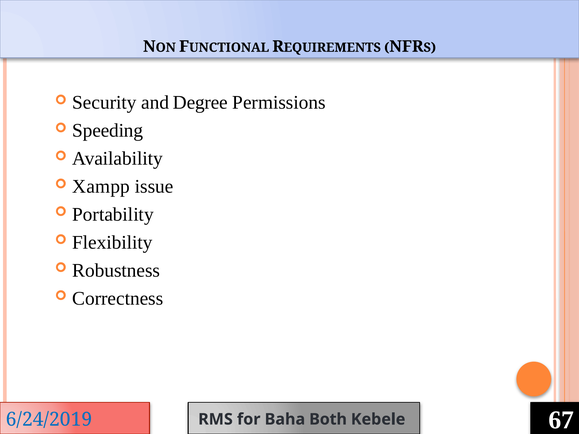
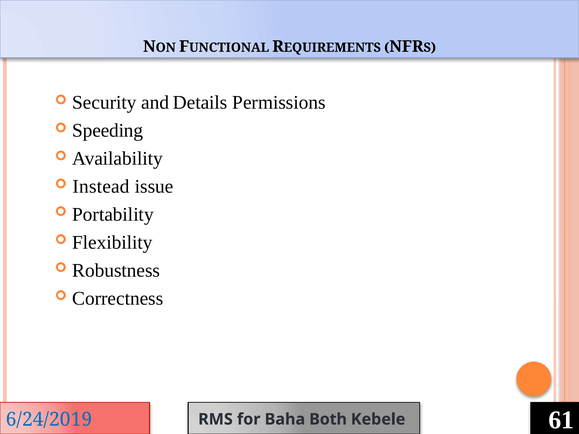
Degree: Degree -> Details
Xampp: Xampp -> Instead
67: 67 -> 61
